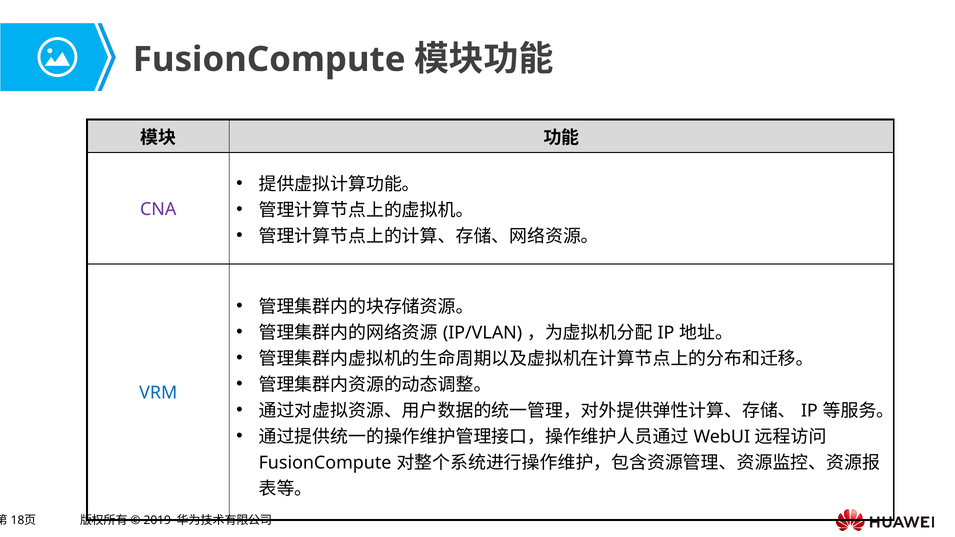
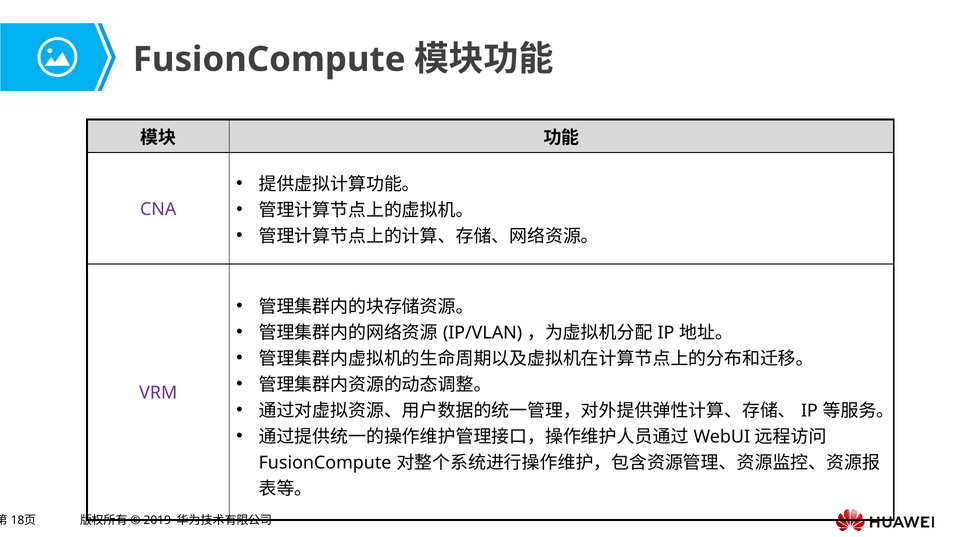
VRM colour: blue -> purple
